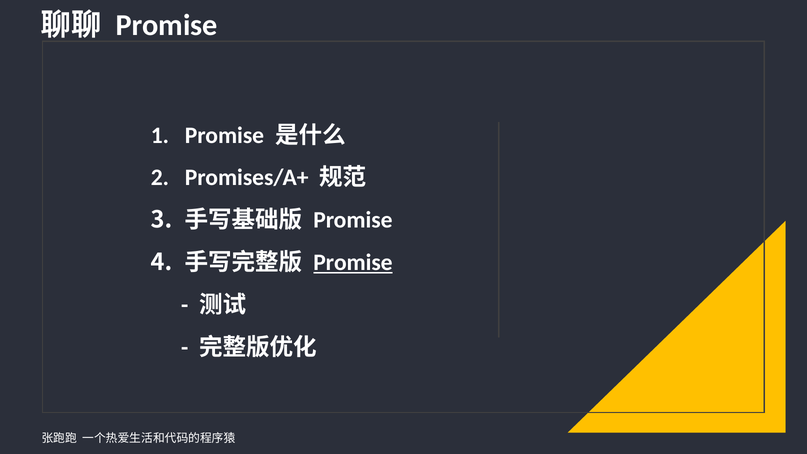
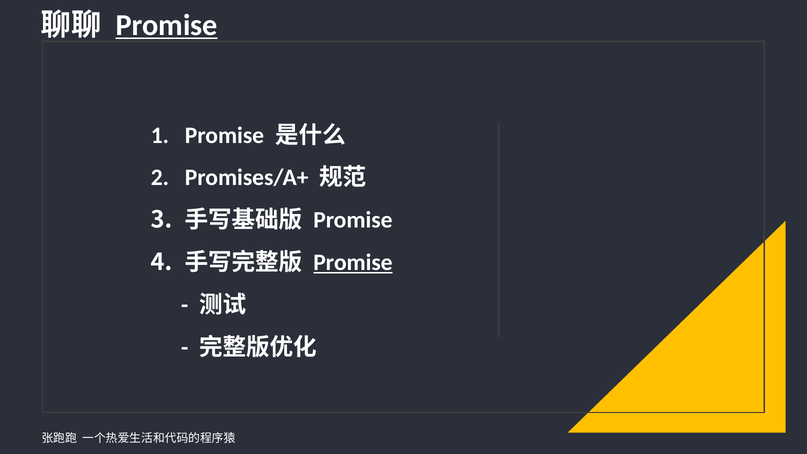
Promise at (167, 25) underline: none -> present
